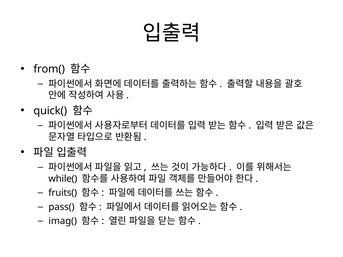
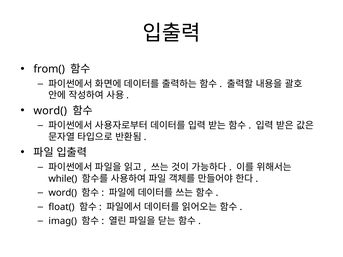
quick( at (50, 111): quick( -> word(
fruits( at (63, 193): fruits( -> word(
pass(: pass( -> float(
